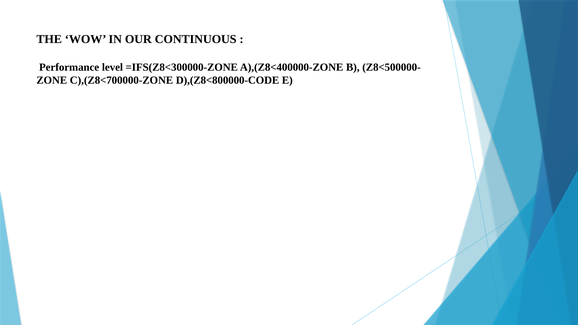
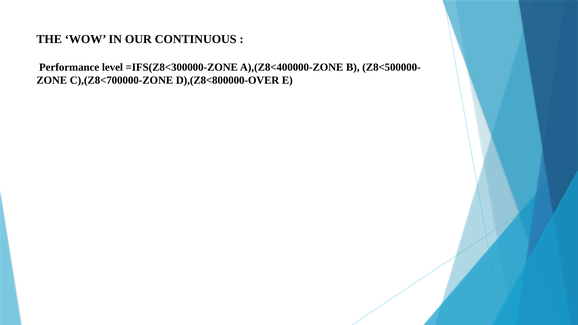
D),(Z8<800000-CODE: D),(Z8<800000-CODE -> D),(Z8<800000-OVER
